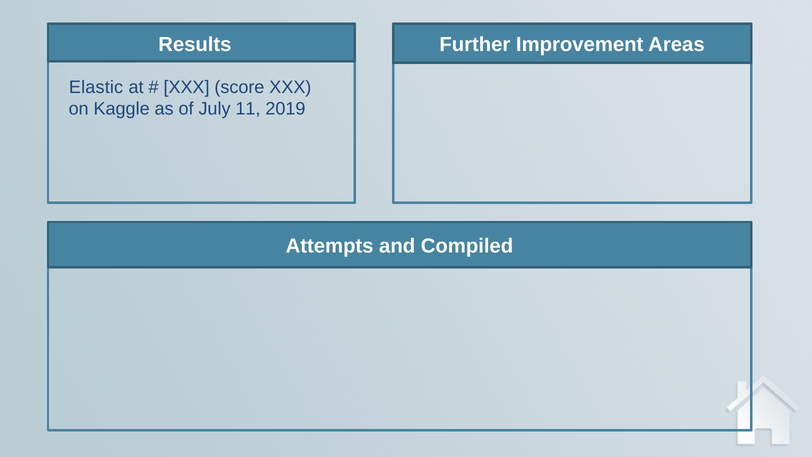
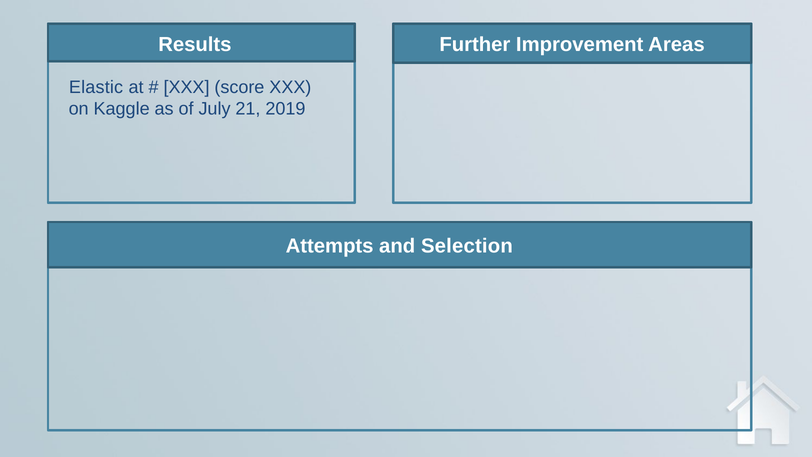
11: 11 -> 21
Compiled: Compiled -> Selection
